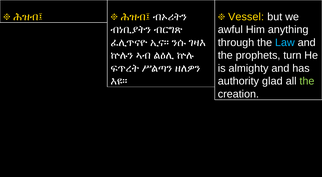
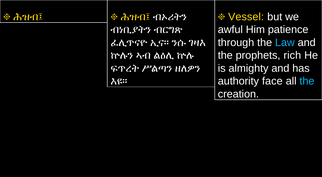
anything: anything -> patience
turn: turn -> rich
glad: glad -> face
the at (307, 81) colour: light green -> light blue
